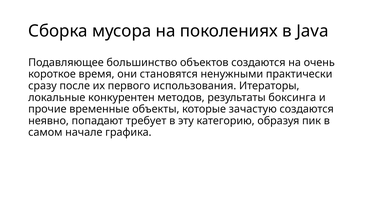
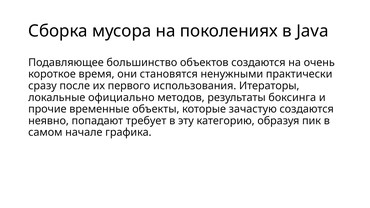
конкурентен: конкурентен -> официально
